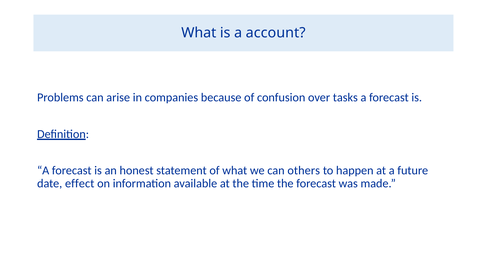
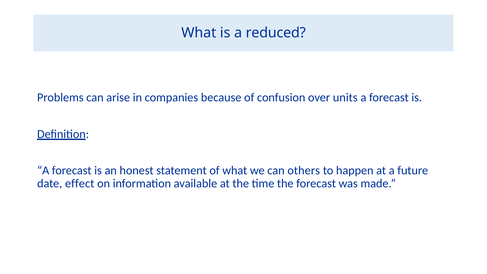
account: account -> reduced
tasks: tasks -> units
